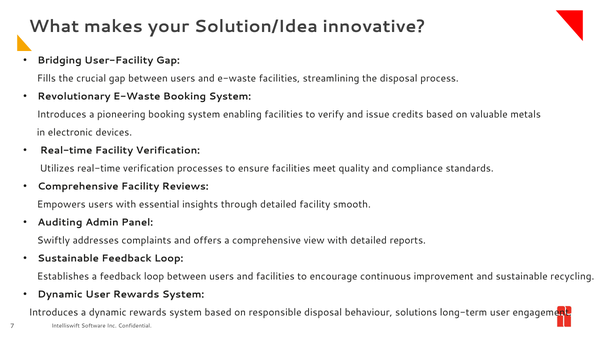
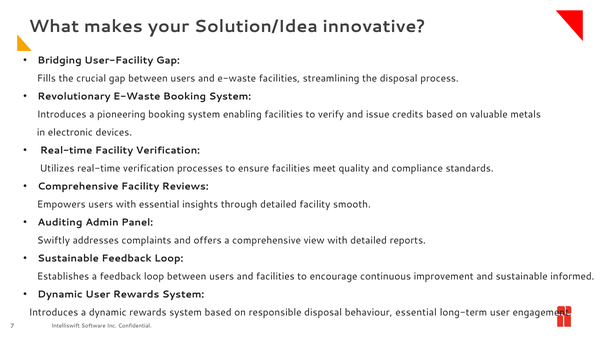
recycling: recycling -> informed
behaviour solutions: solutions -> essential
